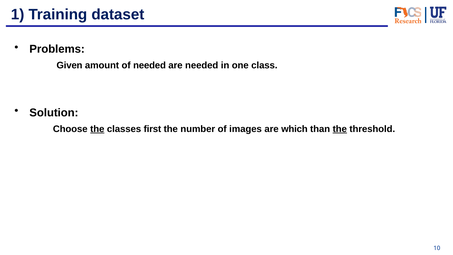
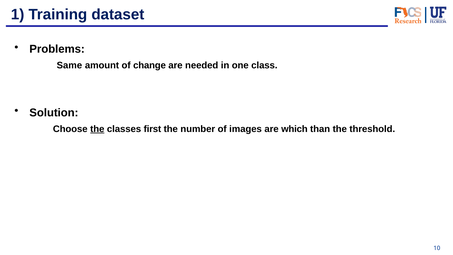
Given: Given -> Same
of needed: needed -> change
the at (340, 129) underline: present -> none
